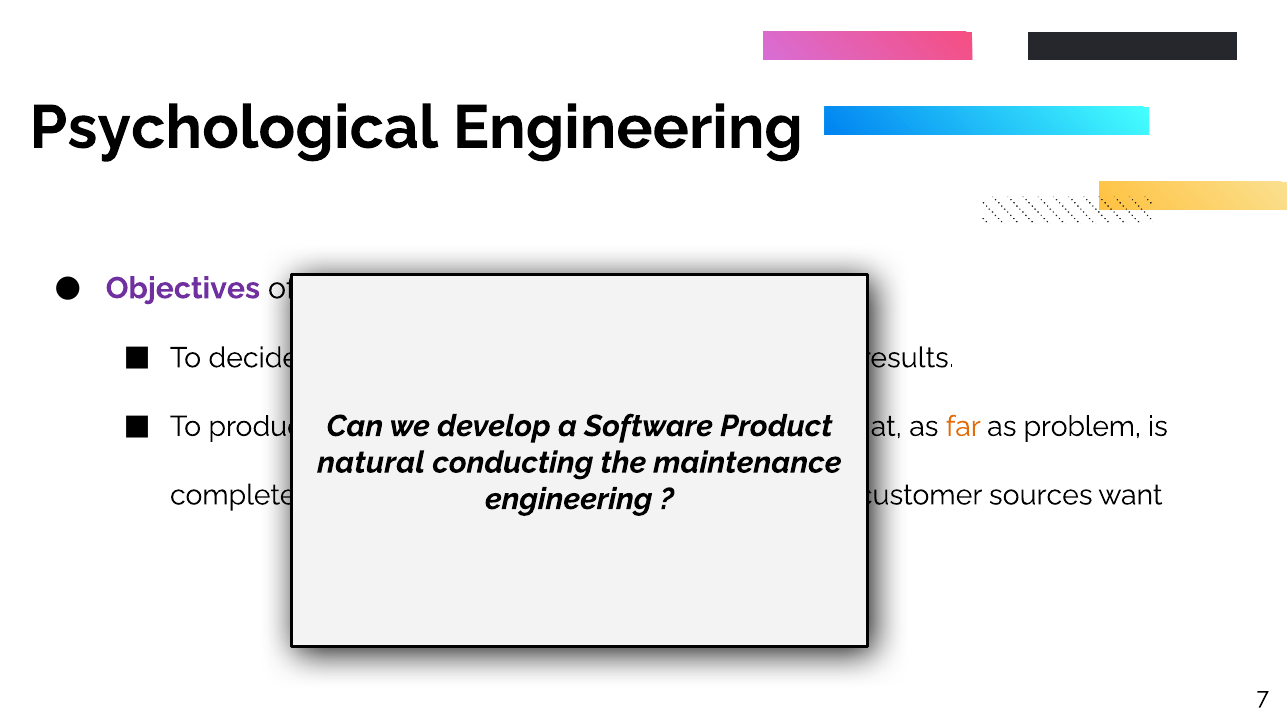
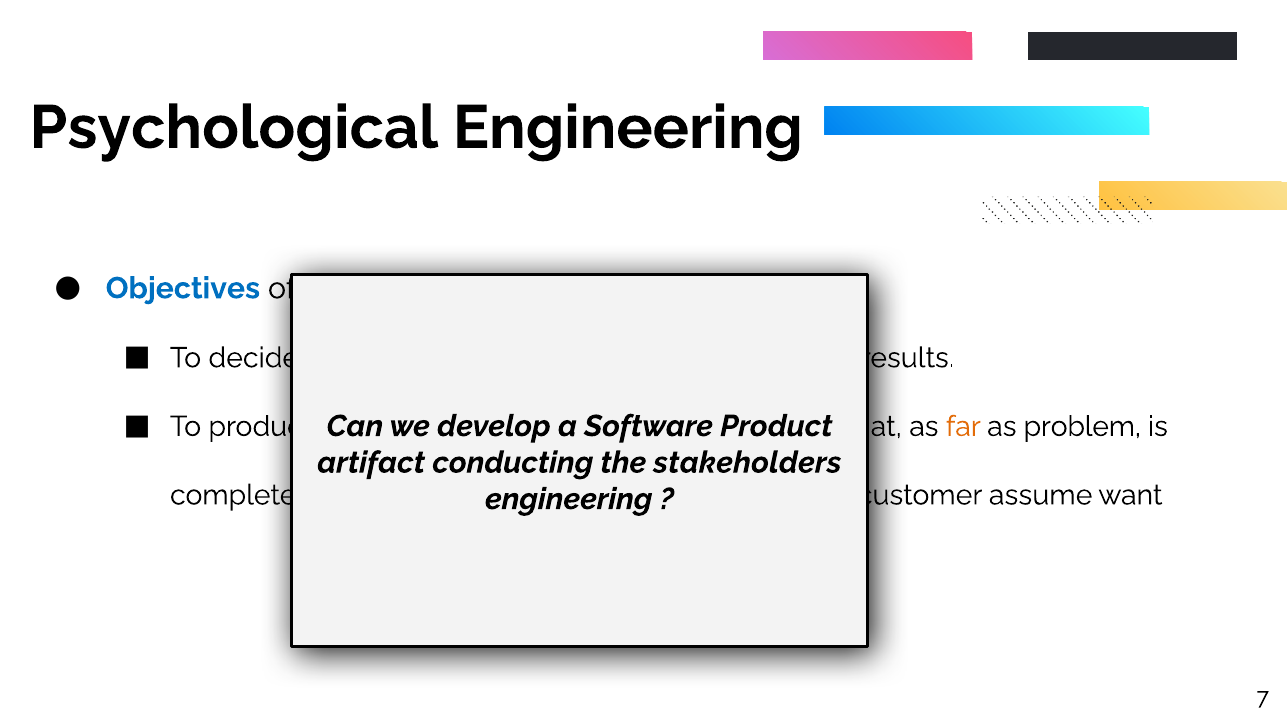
Objectives colour: purple -> blue
natural: natural -> artifact
maintenance: maintenance -> stakeholders
sources: sources -> assume
